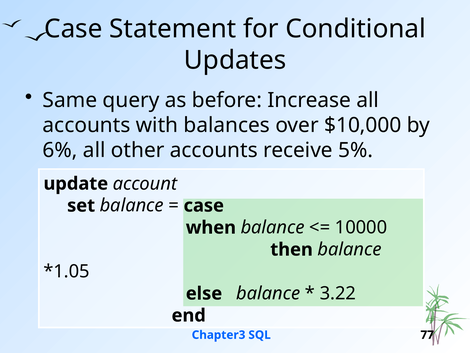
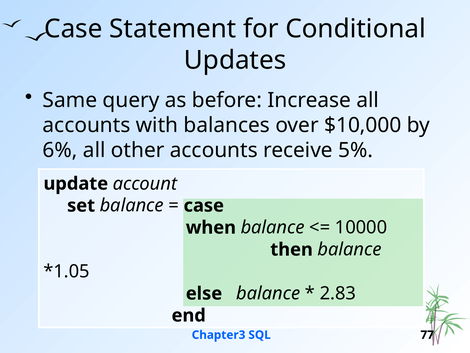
3.22: 3.22 -> 2.83
